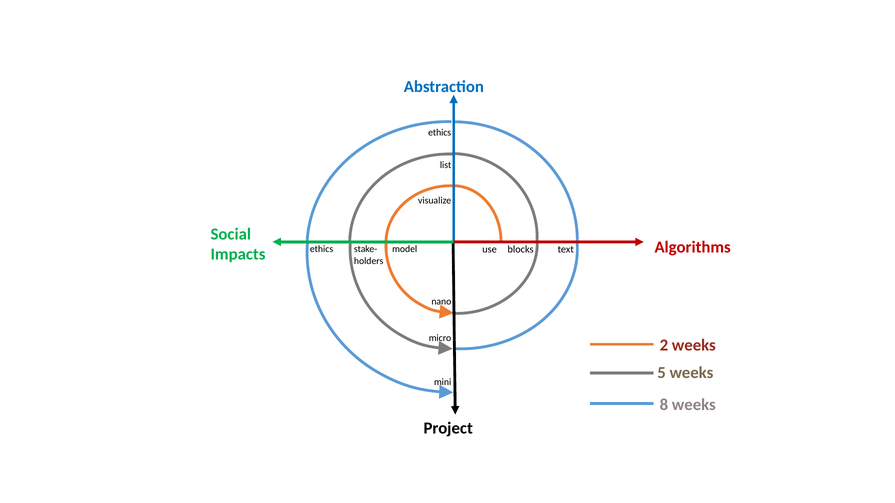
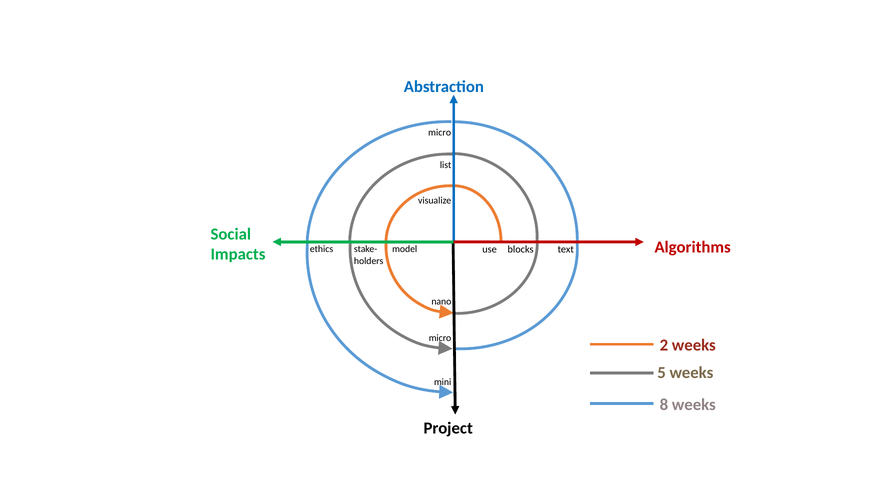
ethics at (440, 133): ethics -> micro
